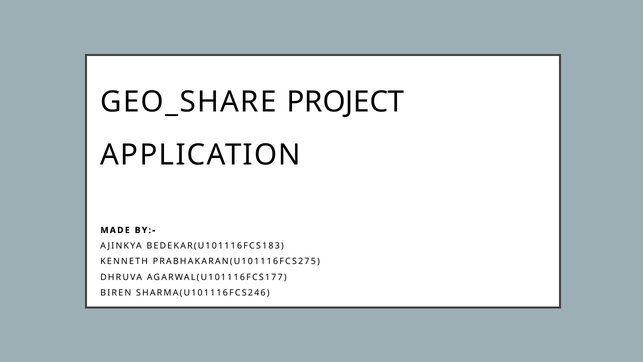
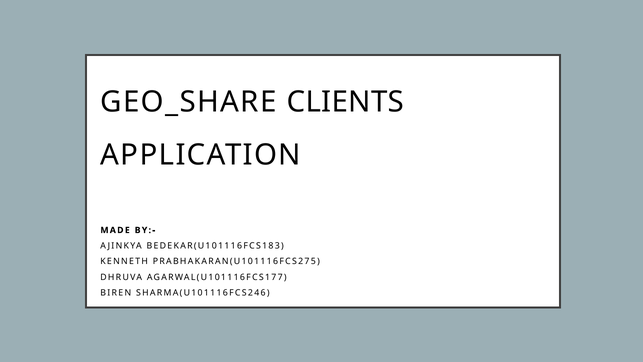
PROJECT: PROJECT -> CLIENTS
